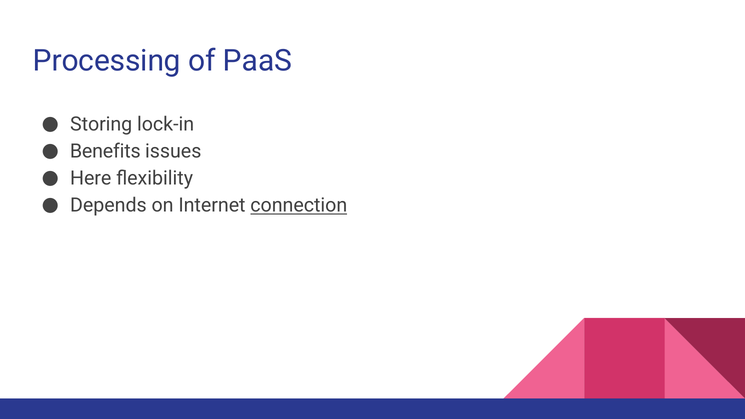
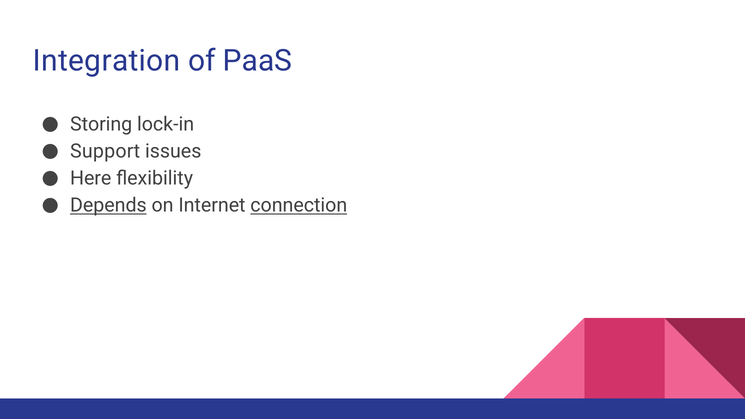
Processing: Processing -> Integration
Benefits: Benefits -> Support
Depends underline: none -> present
